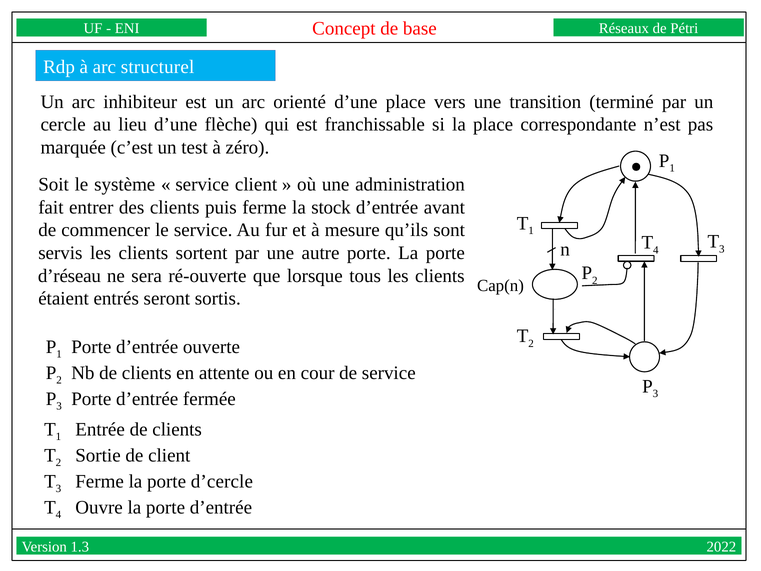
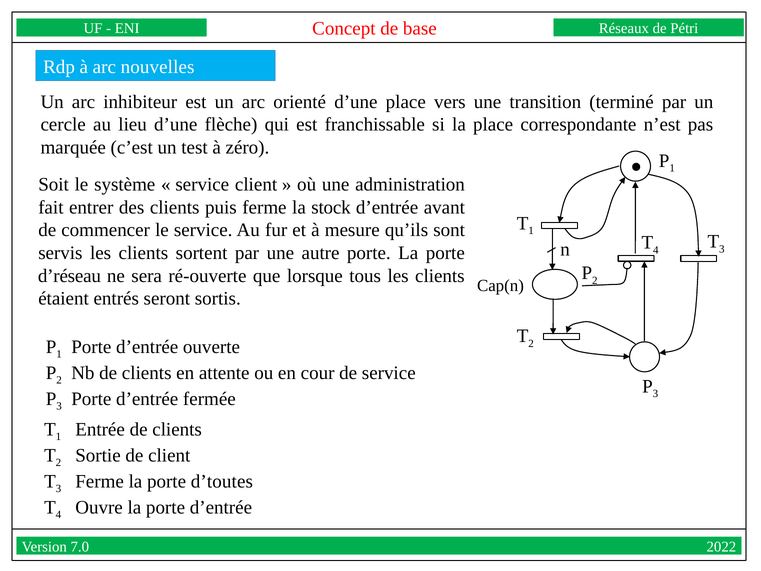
structurel: structurel -> nouvelles
d’cercle: d’cercle -> d’toutes
1.3: 1.3 -> 7.0
